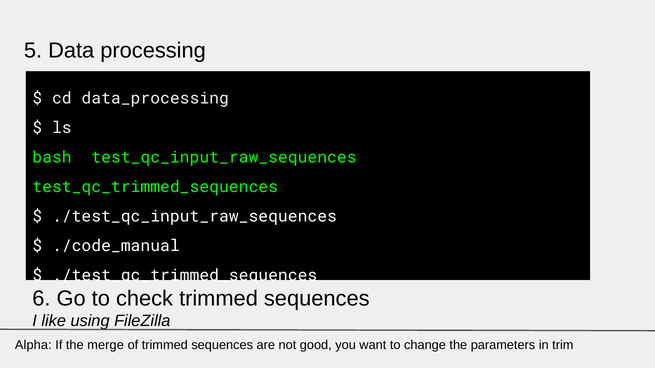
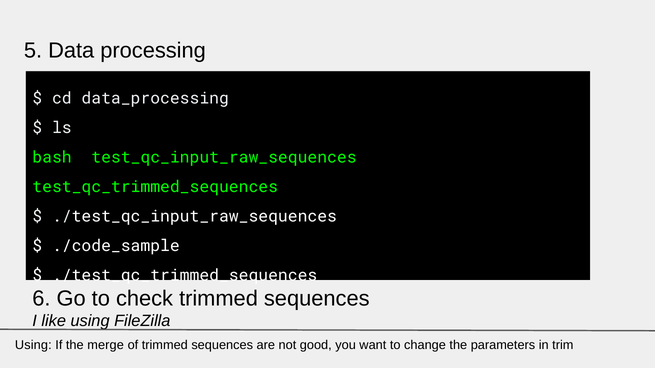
./code_manual: ./code_manual -> ./code_sample
Alpha at (33, 345): Alpha -> Using
